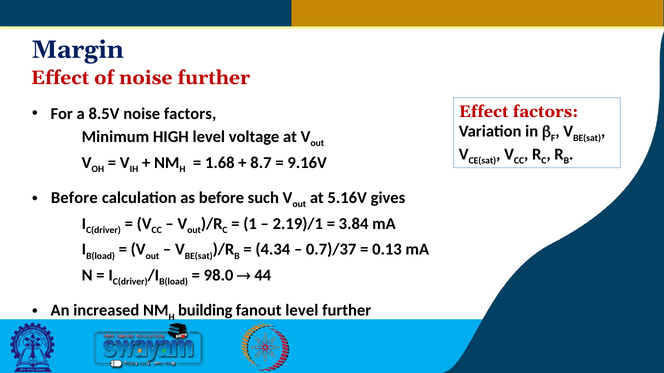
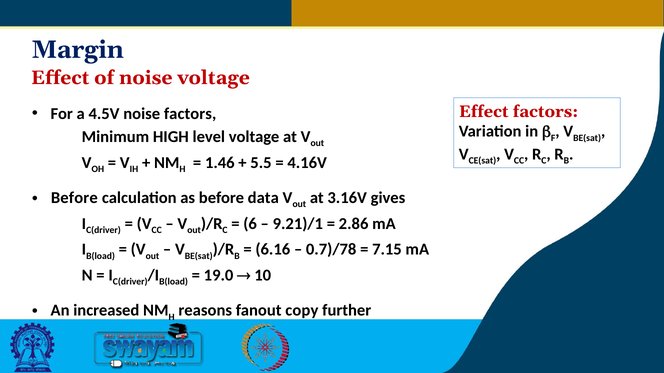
noise further: further -> voltage
8.5V: 8.5V -> 4.5V
1.68: 1.68 -> 1.46
8.7: 8.7 -> 5.5
9.16V: 9.16V -> 4.16V
such: such -> data
5.16V: 5.16V -> 3.16V
1: 1 -> 6
2.19)/1: 2.19)/1 -> 9.21)/1
3.84: 3.84 -> 2.86
4.34: 4.34 -> 6.16
0.7)/37: 0.7)/37 -> 0.7)/78
0.13: 0.13 -> 7.15
98.0: 98.0 -> 19.0
44: 44 -> 10
building: building -> reasons
fanout level: level -> copy
